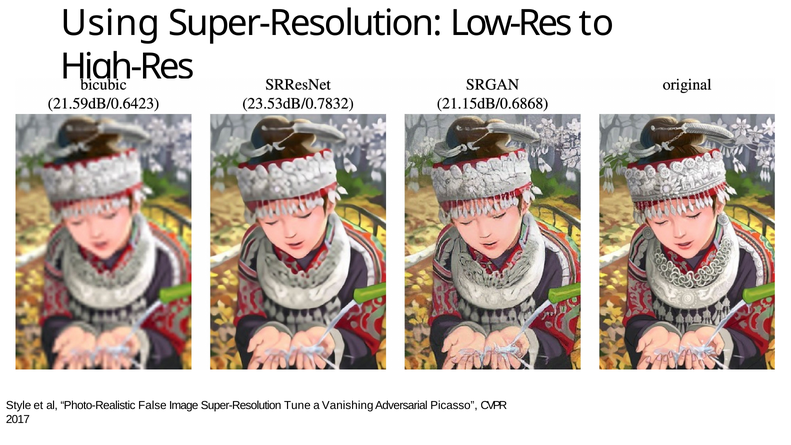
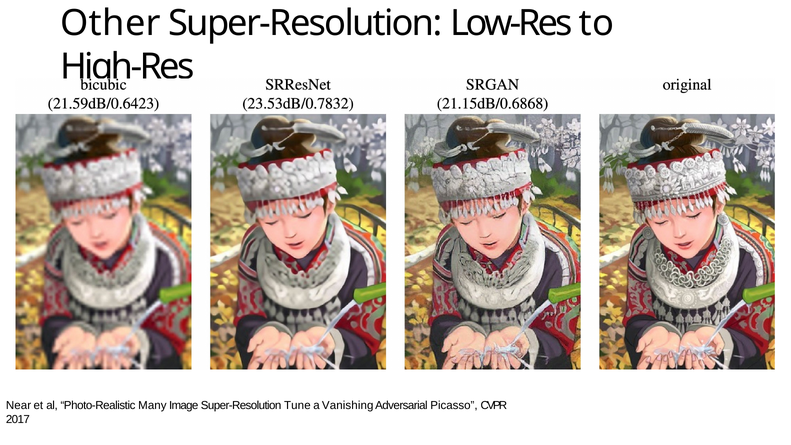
Using: Using -> Other
Style: Style -> Near
False: False -> Many
